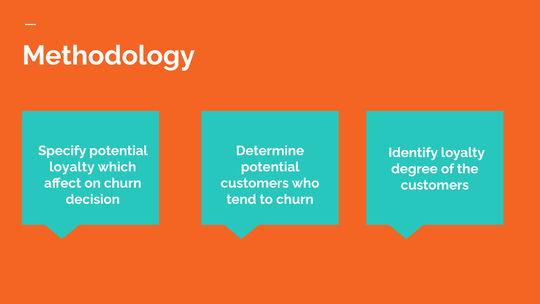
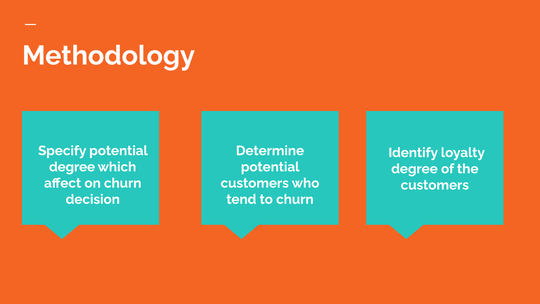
loyalty at (72, 167): loyalty -> degree
